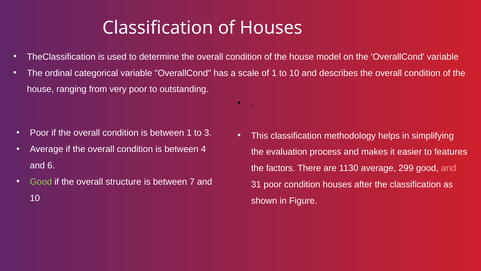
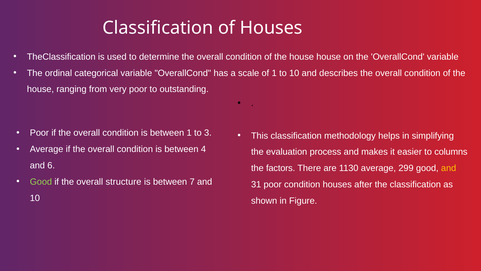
house model: model -> house
features: features -> columns
and at (449, 168) colour: pink -> yellow
